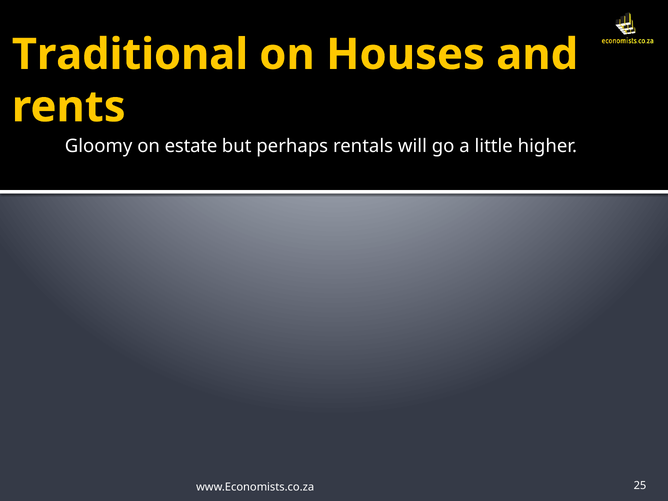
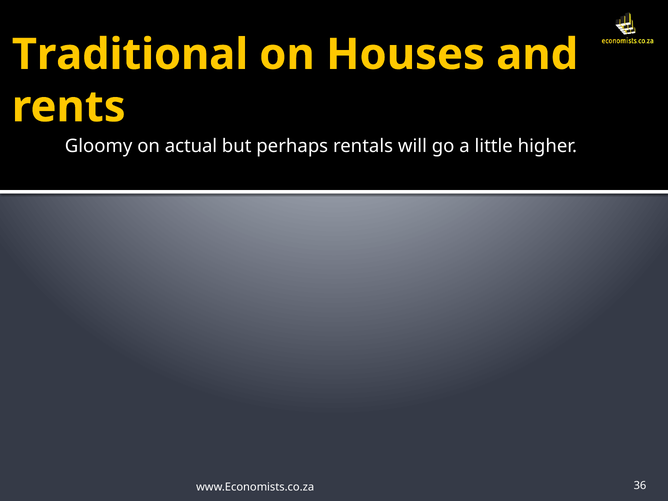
estate: estate -> actual
25: 25 -> 36
